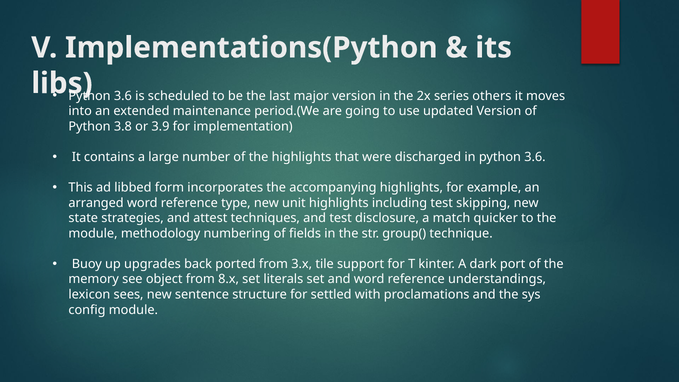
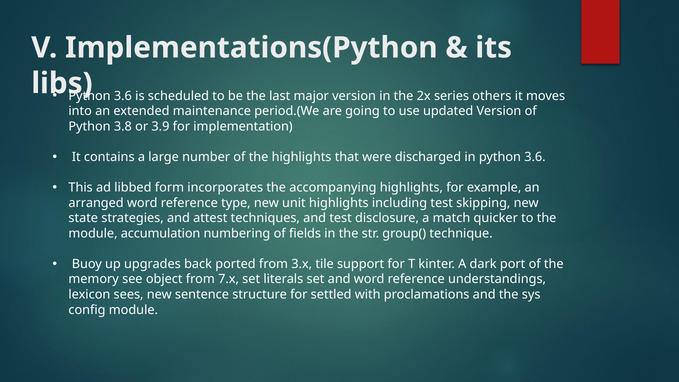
methodology: methodology -> accumulation
8.x: 8.x -> 7.x
